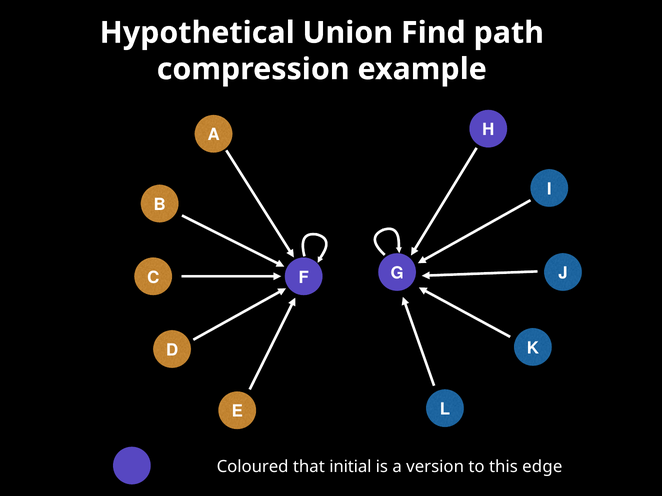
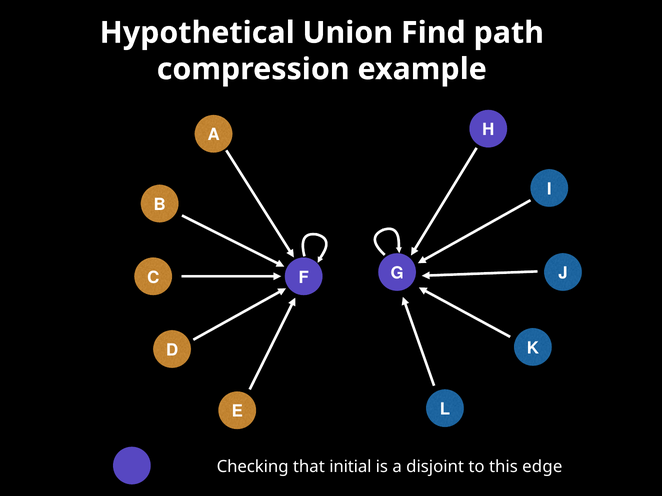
Coloured: Coloured -> Checking
version: version -> disjoint
